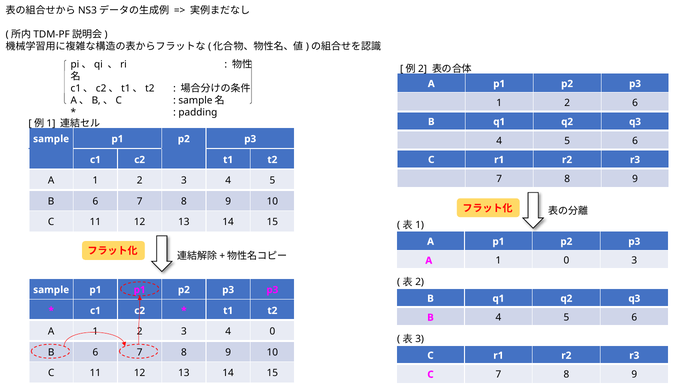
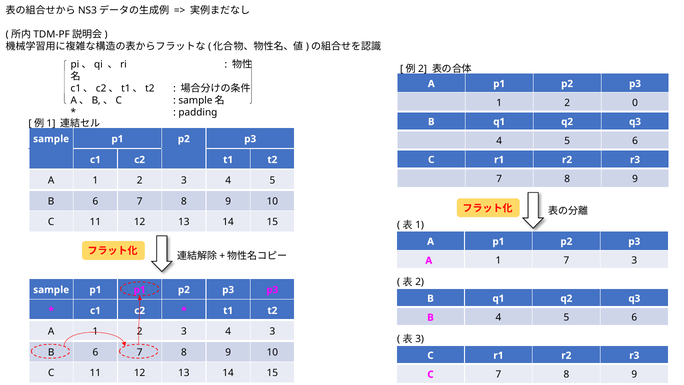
2 6: 6 -> 0
1 0: 0 -> 7
4 0: 0 -> 3
